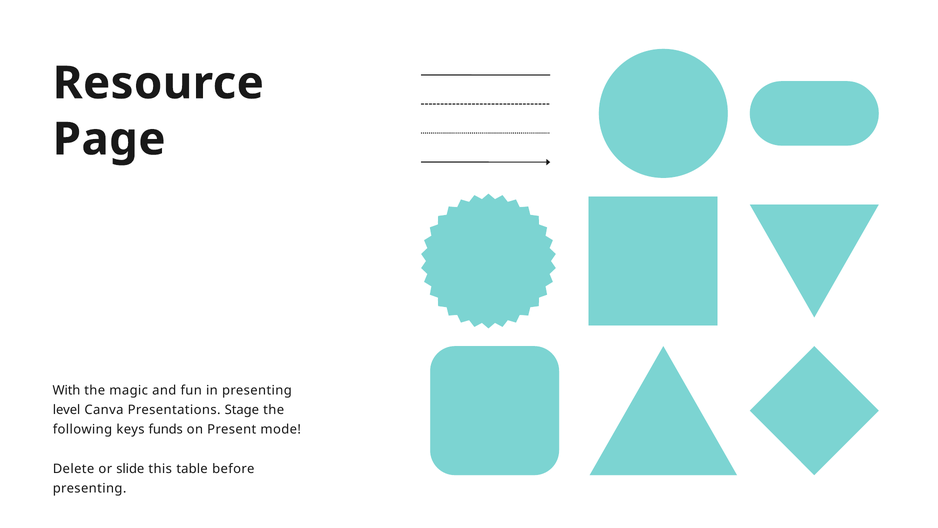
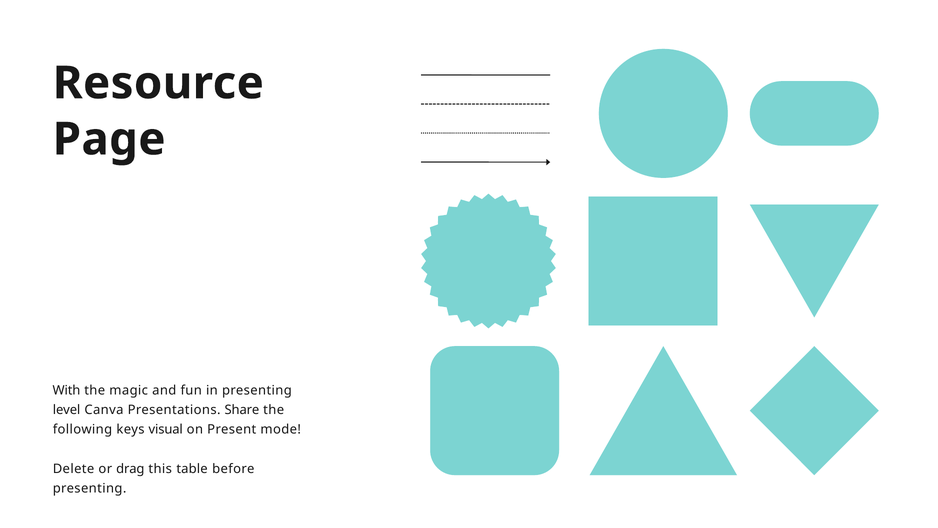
Stage: Stage -> Share
funds: funds -> visual
slide: slide -> drag
